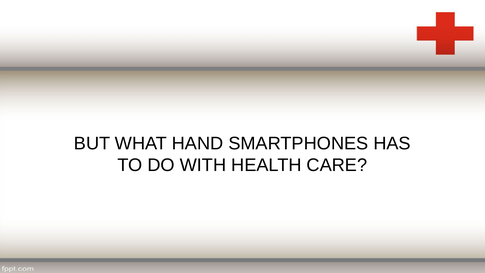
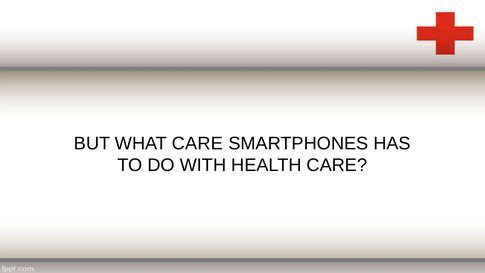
WHAT HAND: HAND -> CARE
